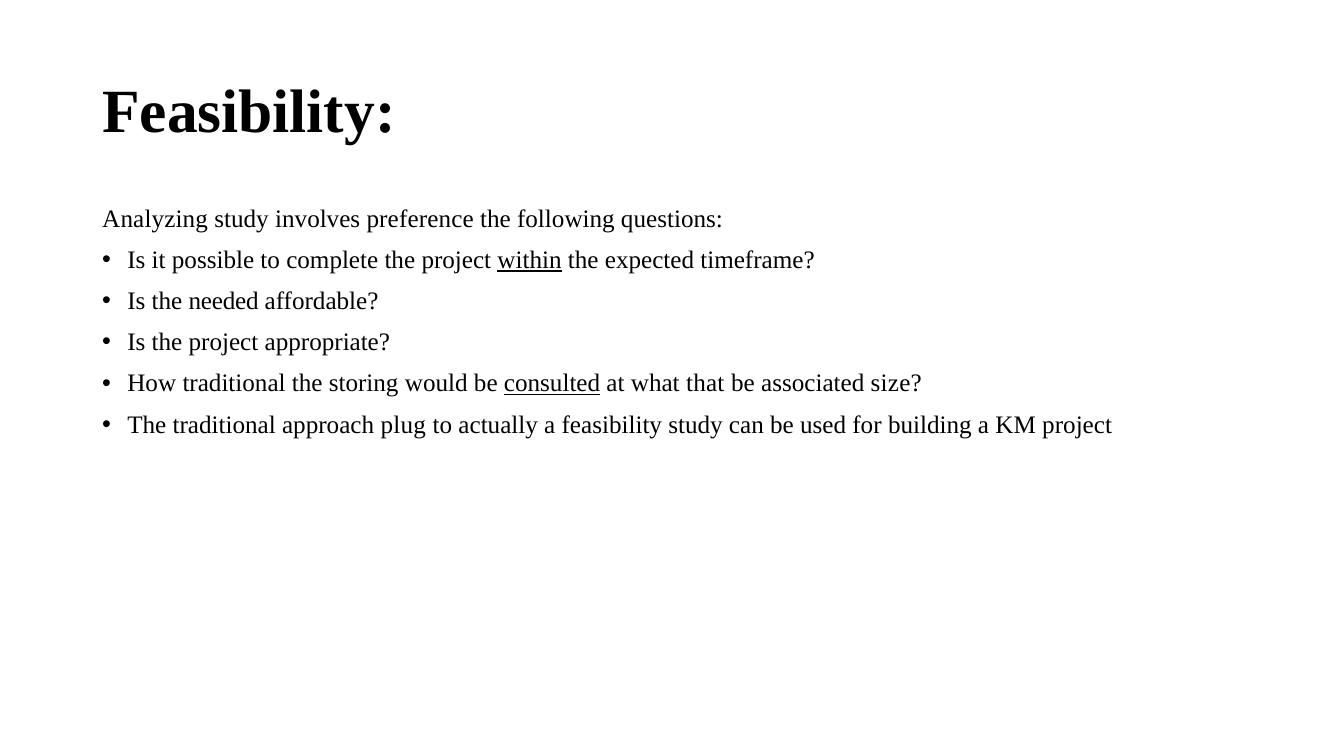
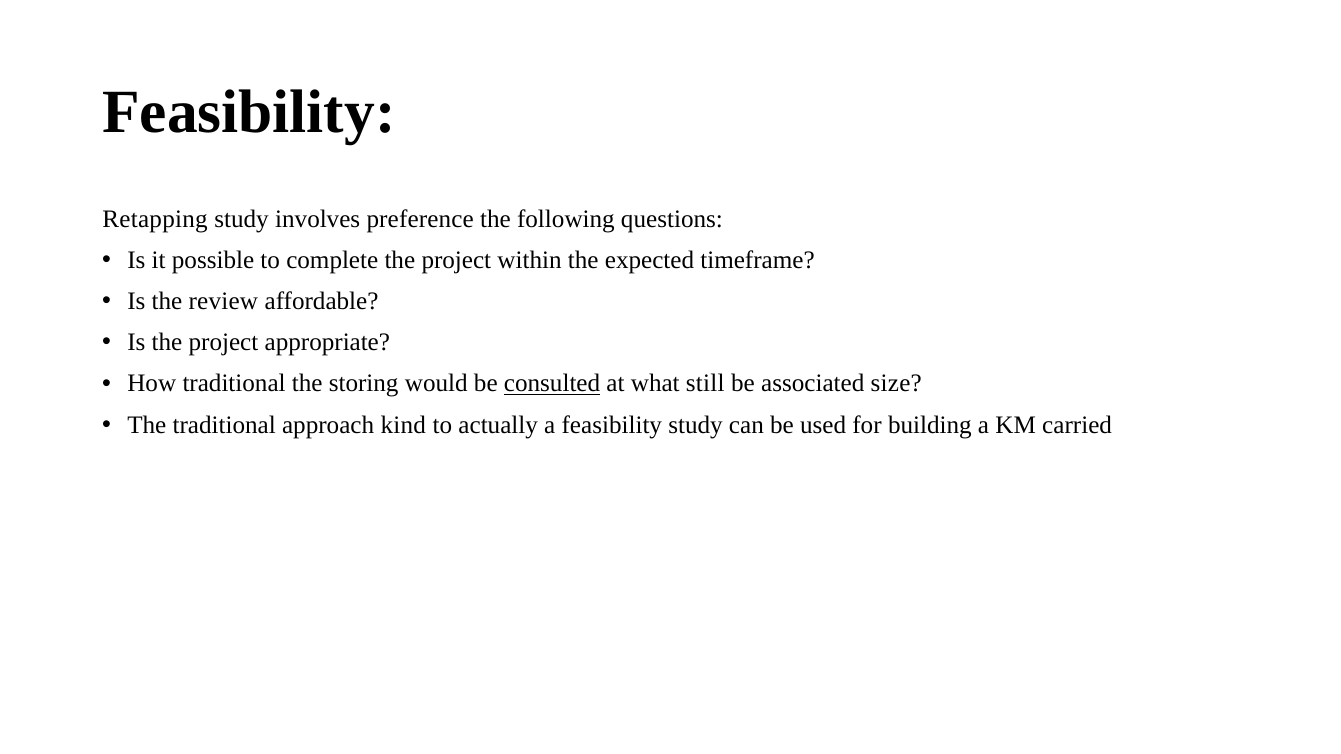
Analyzing: Analyzing -> Retapping
within underline: present -> none
needed: needed -> review
that: that -> still
plug: plug -> kind
KM project: project -> carried
